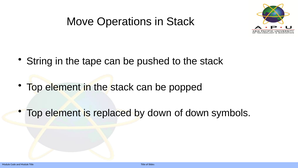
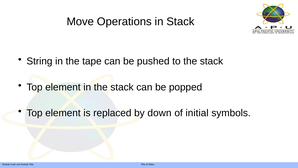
of down: down -> initial
